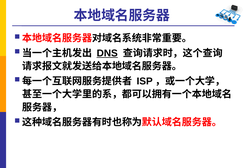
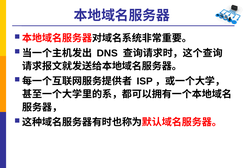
DNS underline: present -> none
